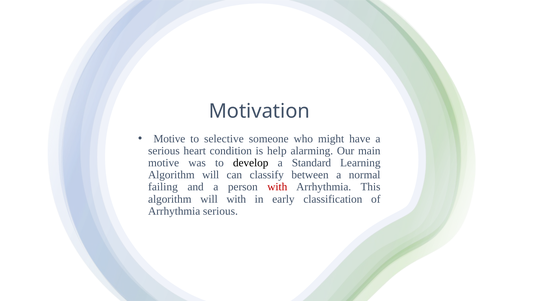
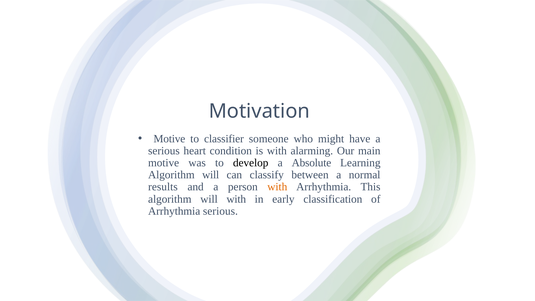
selective: selective -> classifier
is help: help -> with
Standard: Standard -> Absolute
failing: failing -> results
with at (277, 187) colour: red -> orange
